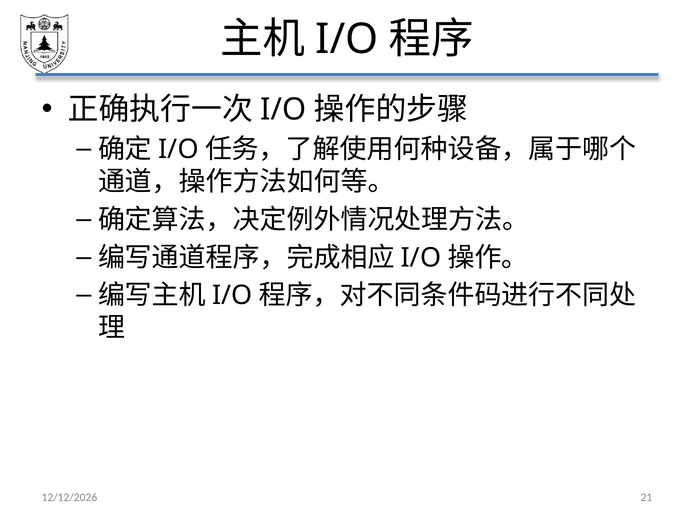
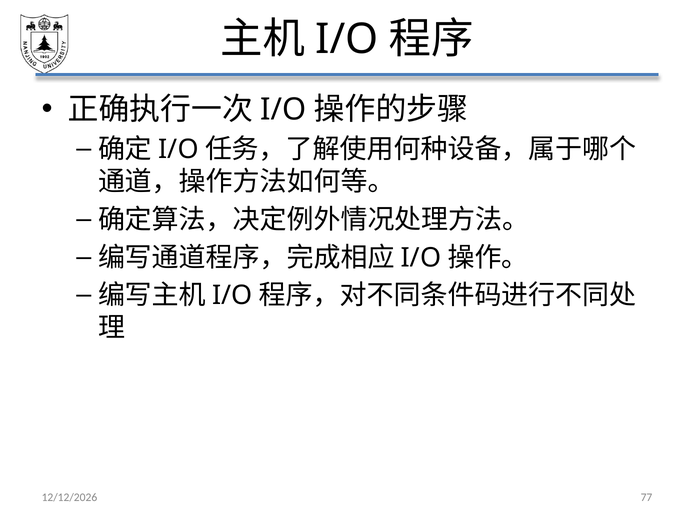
21: 21 -> 77
